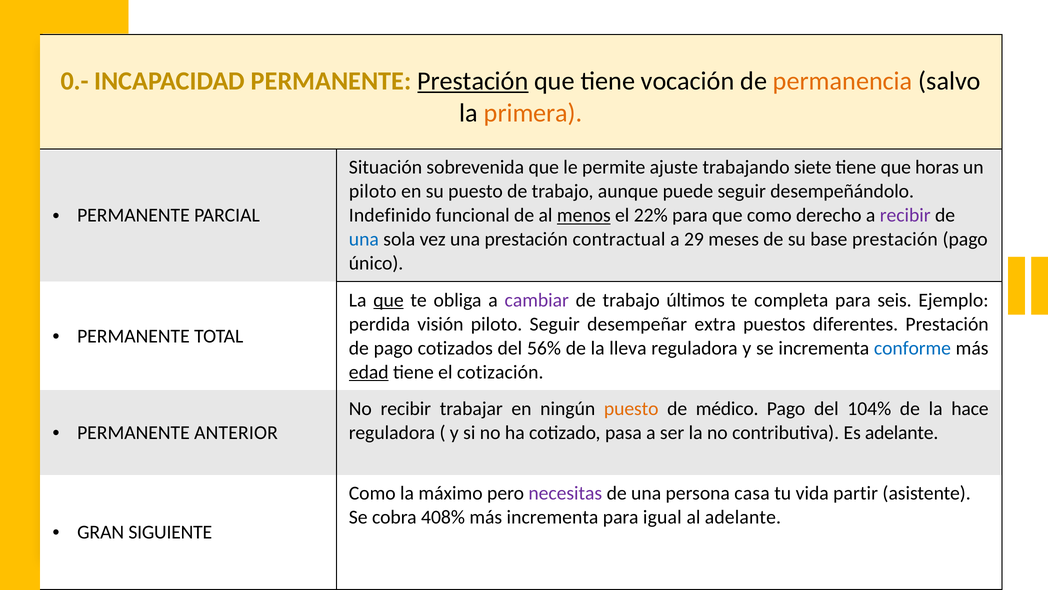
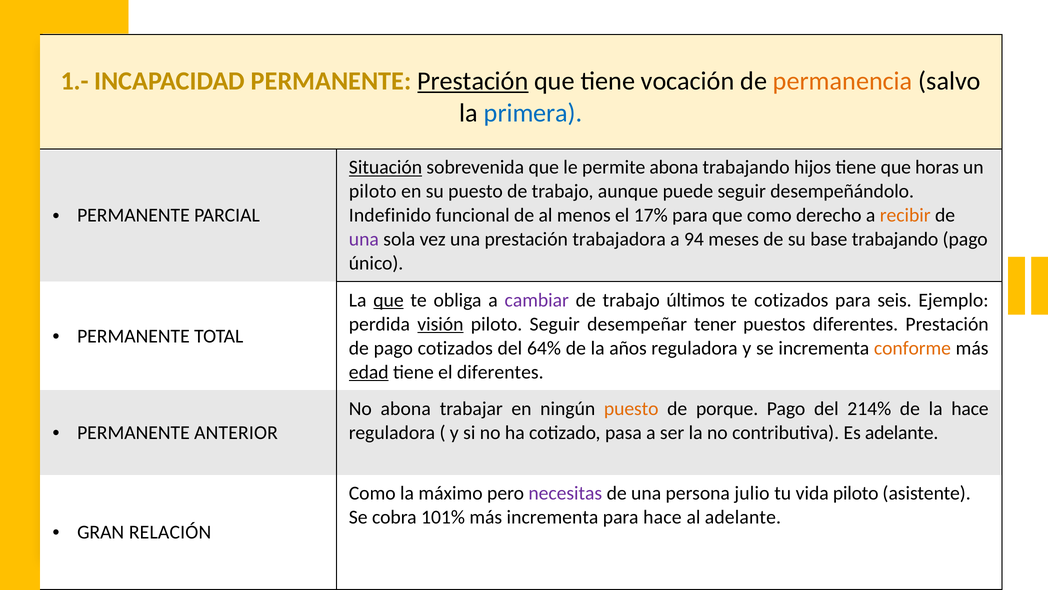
0.-: 0.- -> 1.-
primera colour: orange -> blue
Situación underline: none -> present
permite ajuste: ajuste -> abona
siete: siete -> hijos
menos underline: present -> none
22%: 22% -> 17%
recibir at (905, 215) colour: purple -> orange
una at (364, 239) colour: blue -> purple
contractual: contractual -> trabajadora
29: 29 -> 94
base prestación: prestación -> trabajando
te completa: completa -> cotizados
visión underline: none -> present
extra: extra -> tener
56%: 56% -> 64%
lleva: lleva -> años
conforme colour: blue -> orange
el cotización: cotización -> diferentes
No recibir: recibir -> abona
médico: médico -> porque
104%: 104% -> 214%
casa: casa -> julio
vida partir: partir -> piloto
408%: 408% -> 101%
para igual: igual -> hace
SIGUIENTE: SIGUIENTE -> RELACIÓN
